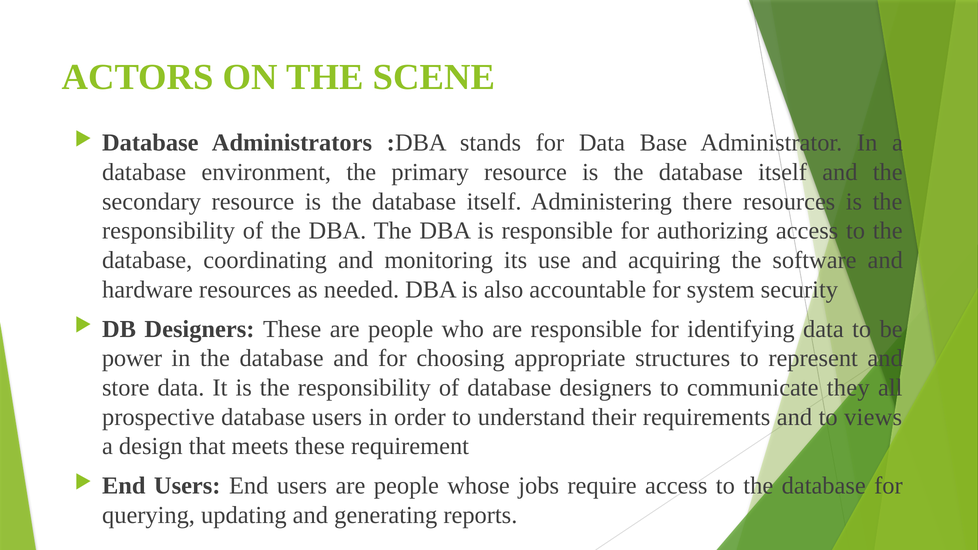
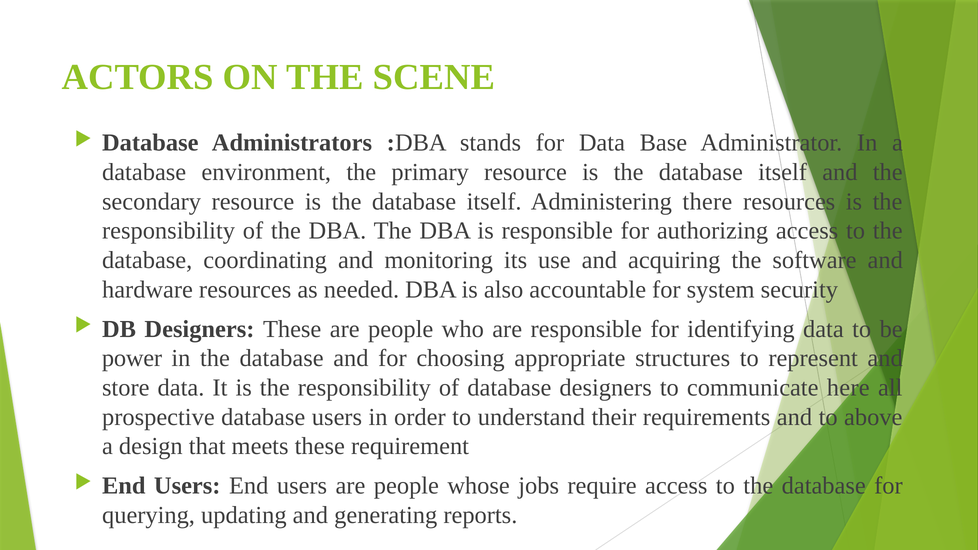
they: they -> here
views: views -> above
